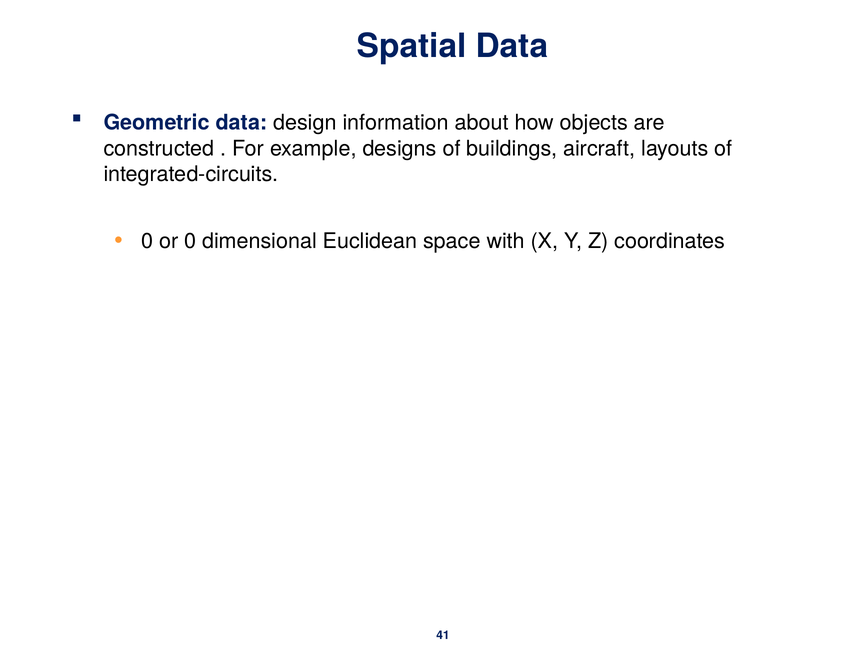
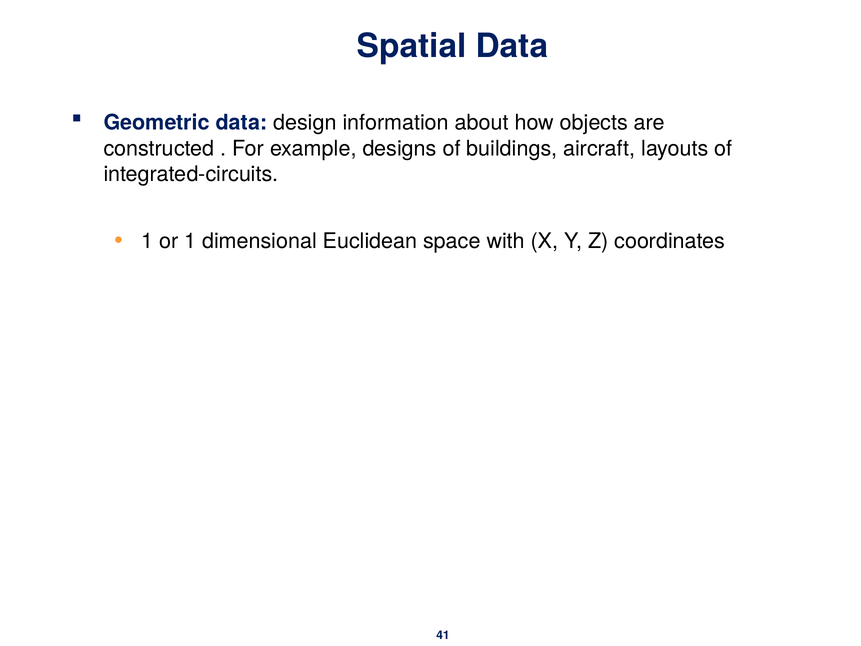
0 at (147, 241): 0 -> 1
or 0: 0 -> 1
